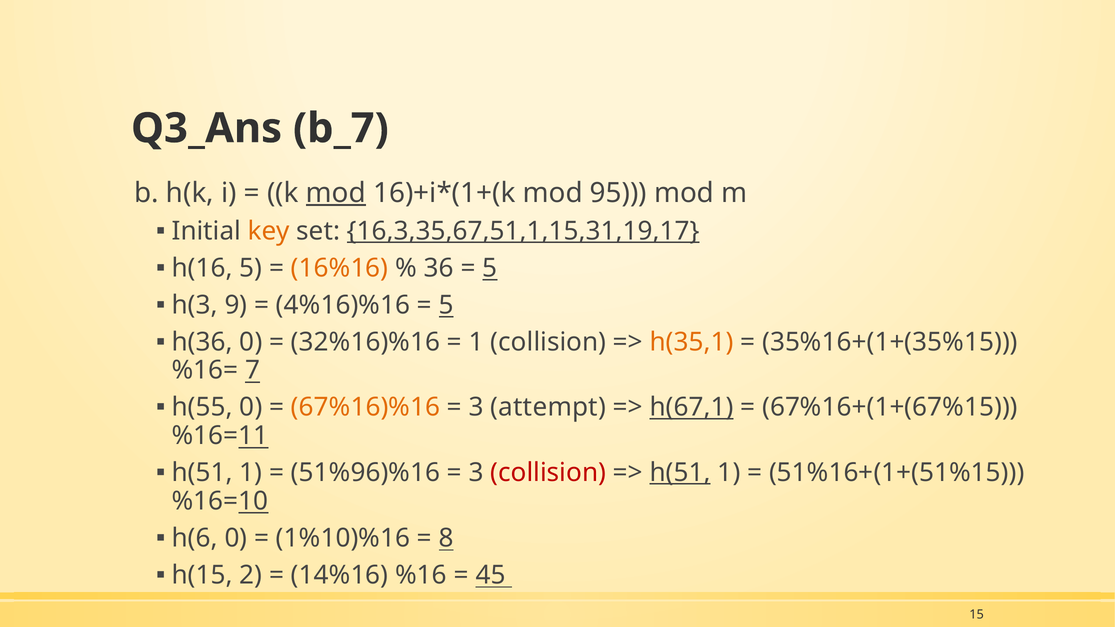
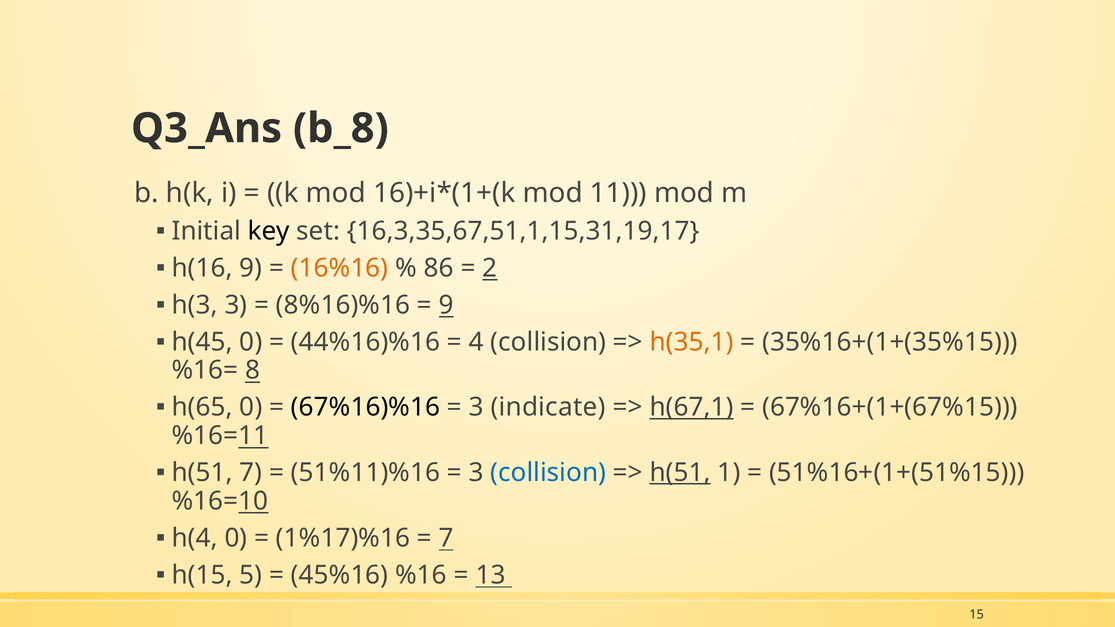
b_7: b_7 -> b_8
mod at (336, 193) underline: present -> none
95: 95 -> 11
key colour: orange -> black
16,3,35,67,51,1,15,31,19,17 underline: present -> none
h(16 5: 5 -> 9
36: 36 -> 86
5 at (490, 268): 5 -> 2
h(3 9: 9 -> 3
4%16)%16: 4%16)%16 -> 8%16)%16
5 at (446, 305): 5 -> 9
h(36: h(36 -> h(45
32%16)%16: 32%16)%16 -> 44%16)%16
1 at (476, 342): 1 -> 4
7: 7 -> 8
h(55: h(55 -> h(65
67%16)%16 colour: orange -> black
attempt: attempt -> indicate
1 at (251, 473): 1 -> 7
51%96)%16: 51%96)%16 -> 51%11)%16
collision at (548, 473) colour: red -> blue
h(6: h(6 -> h(4
1%10)%16: 1%10)%16 -> 1%17)%16
8 at (446, 538): 8 -> 7
2: 2 -> 5
14%16: 14%16 -> 45%16
45: 45 -> 13
